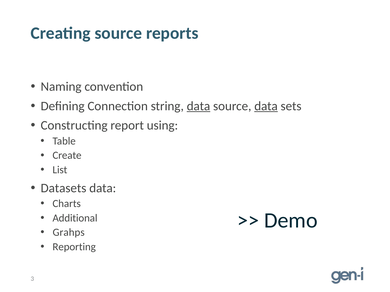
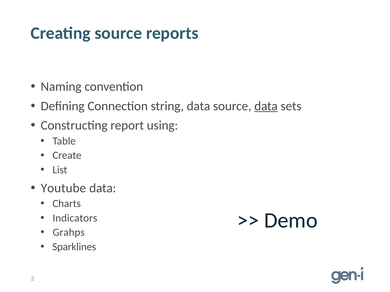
data at (198, 106) underline: present -> none
Datasets: Datasets -> Youtube
Additional: Additional -> Indicators
Reporting: Reporting -> Sparklines
